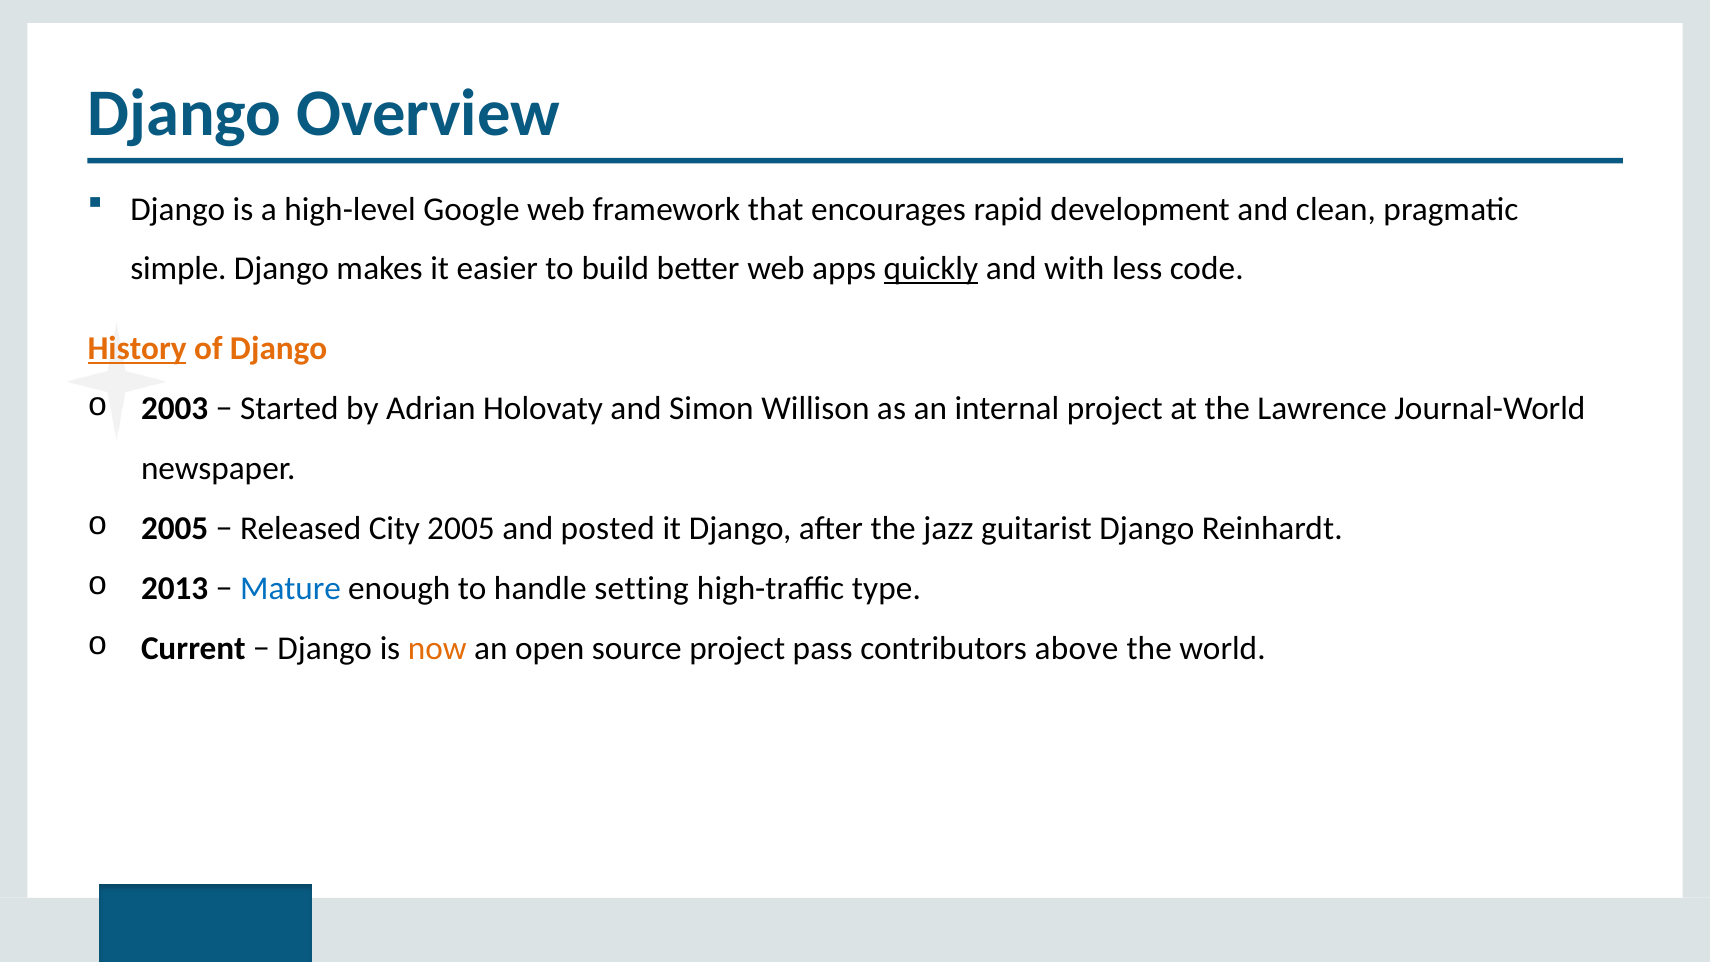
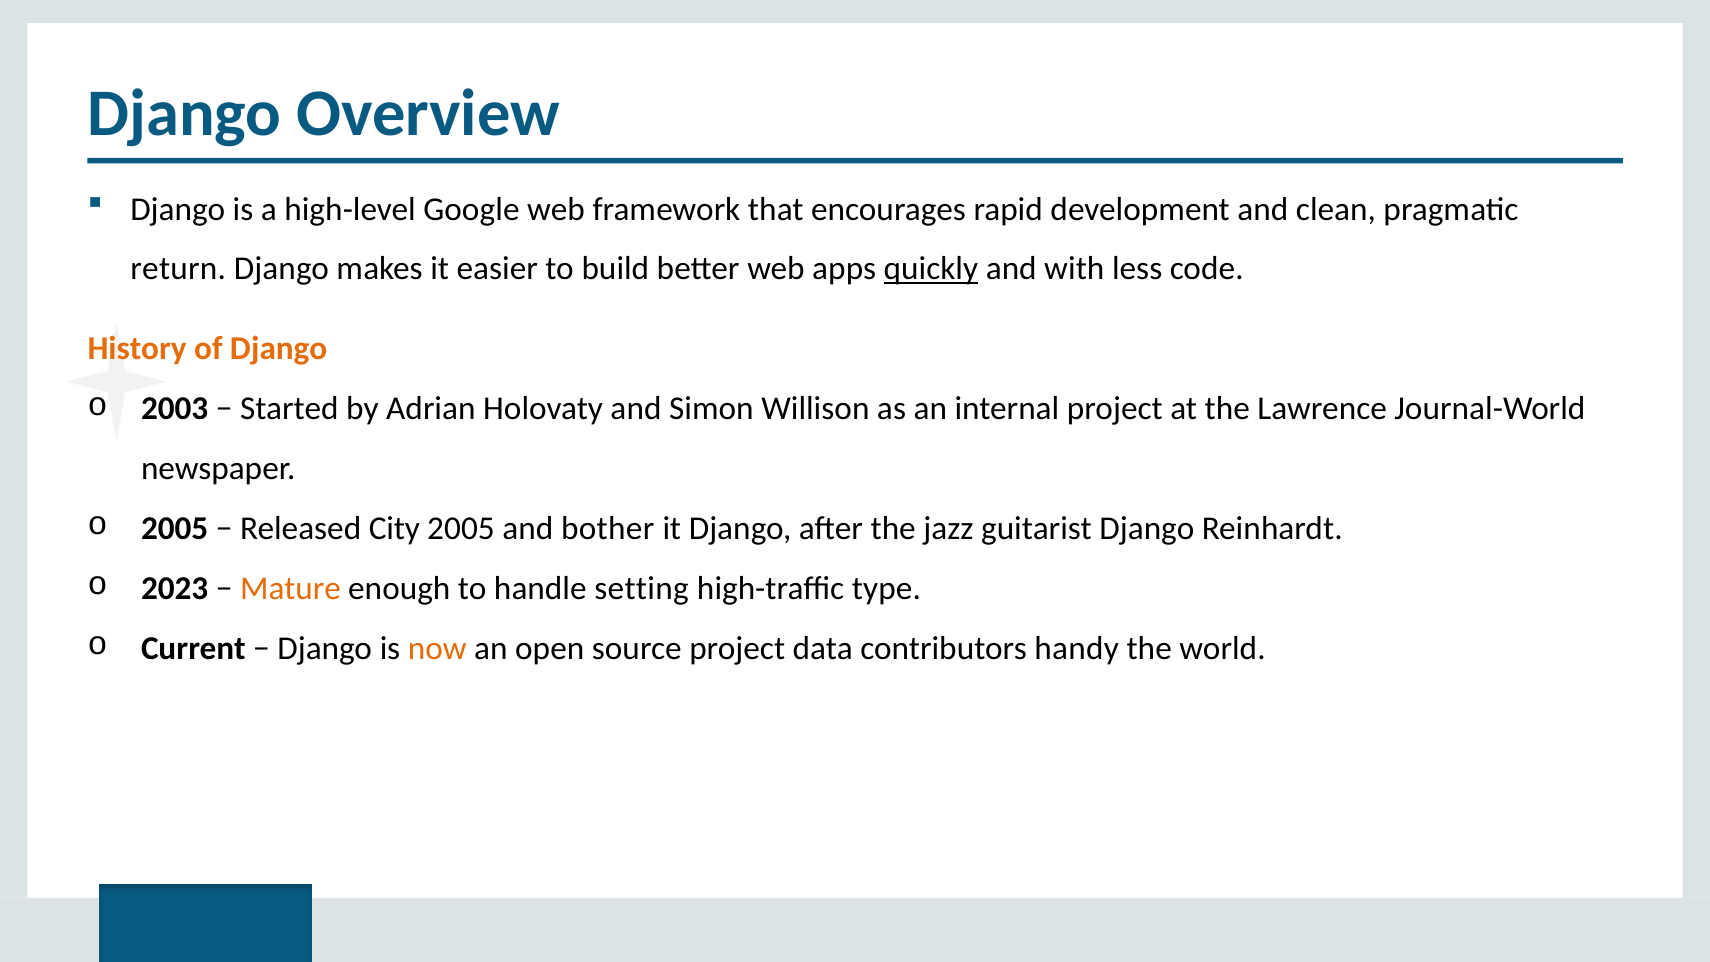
simple: simple -> return
History underline: present -> none
posted: posted -> bother
2013: 2013 -> 2023
Mature colour: blue -> orange
pass: pass -> data
above: above -> handy
